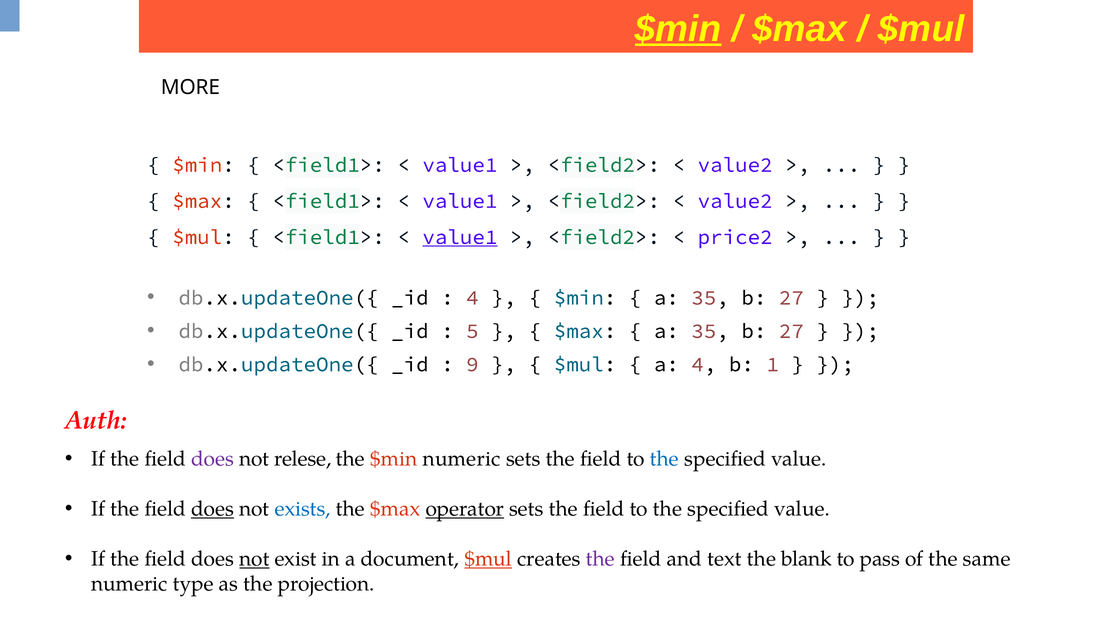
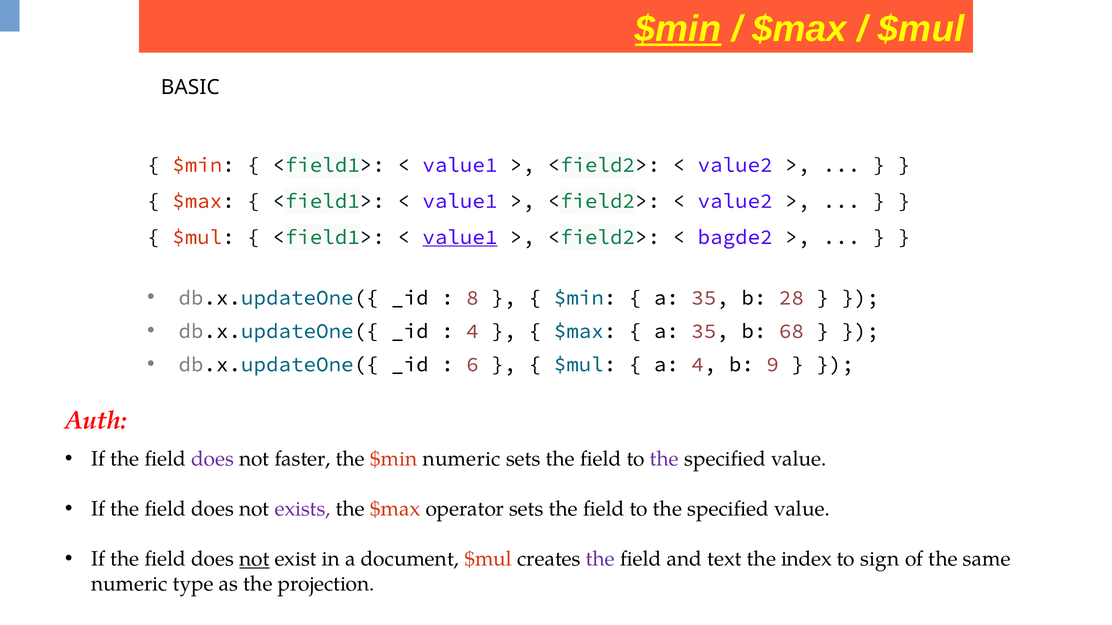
MORE: MORE -> BASIC
price2: price2 -> bagde2
4 at (472, 298): 4 -> 8
27 at (791, 298): 27 -> 28
5 at (472, 331): 5 -> 4
27 at (791, 331): 27 -> 68
9: 9 -> 6
1: 1 -> 9
relese: relese -> faster
the at (664, 459) colour: blue -> purple
does at (213, 509) underline: present -> none
exists colour: blue -> purple
operator underline: present -> none
$mul at (488, 559) underline: present -> none
blank: blank -> index
pass: pass -> sign
